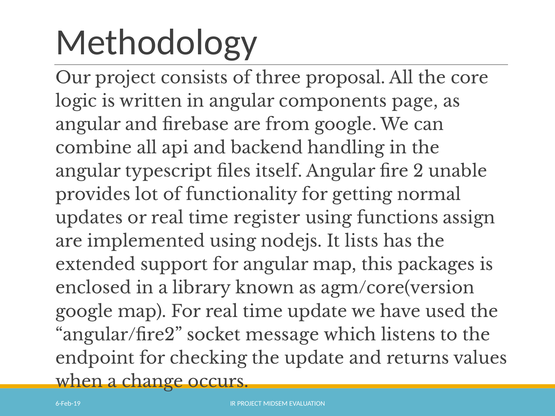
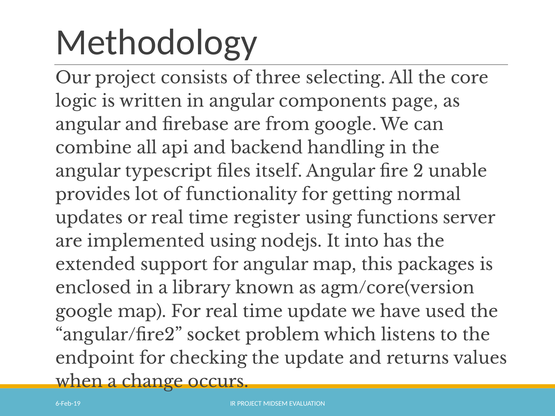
proposal: proposal -> selecting
assign: assign -> server
lists: lists -> into
message: message -> problem
